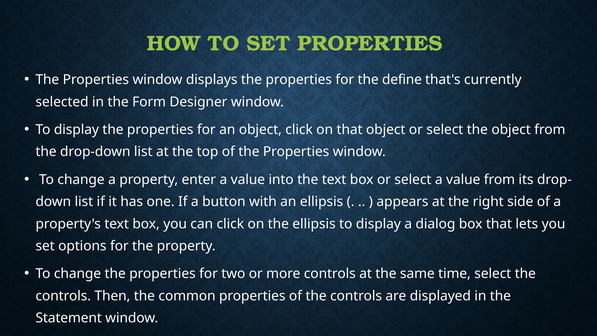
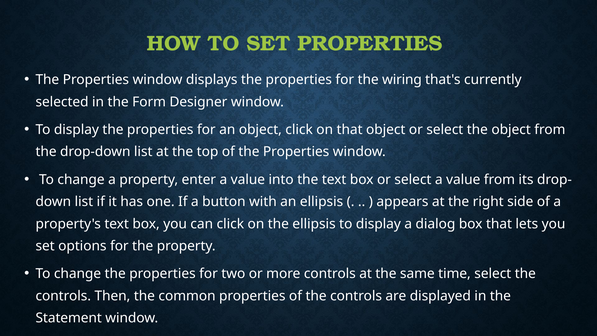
define: define -> wiring
